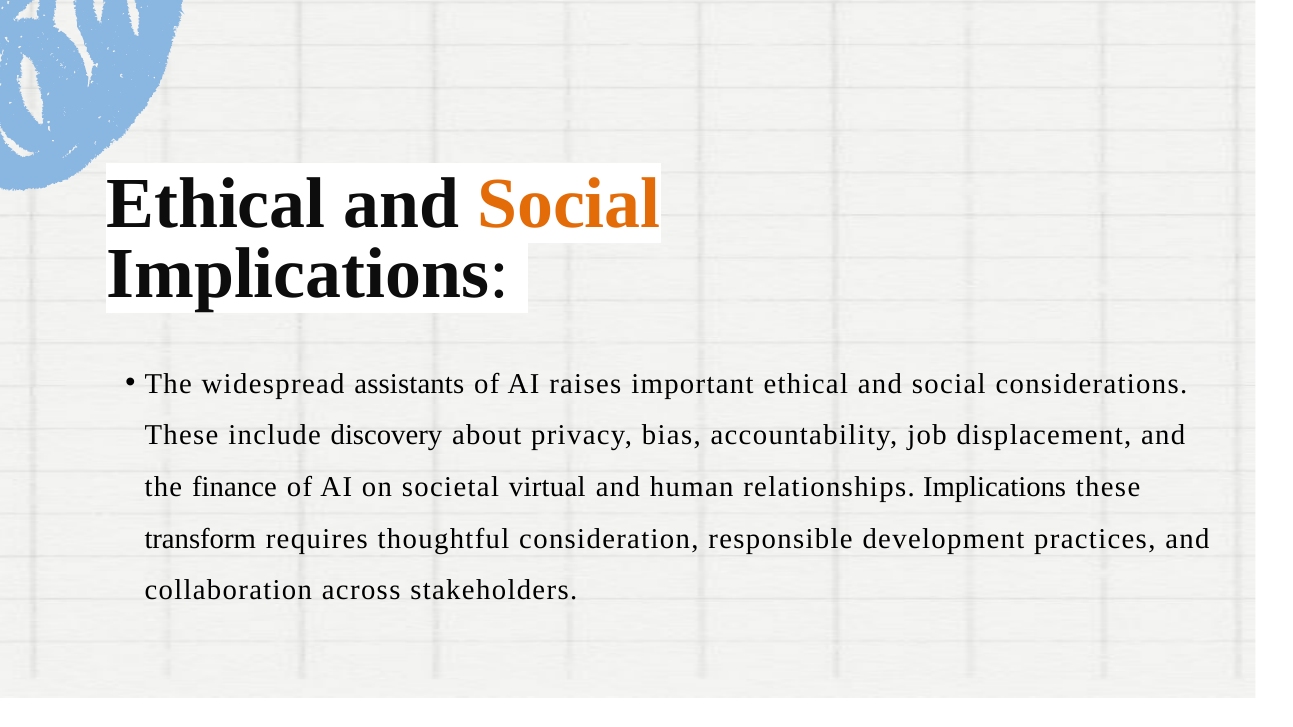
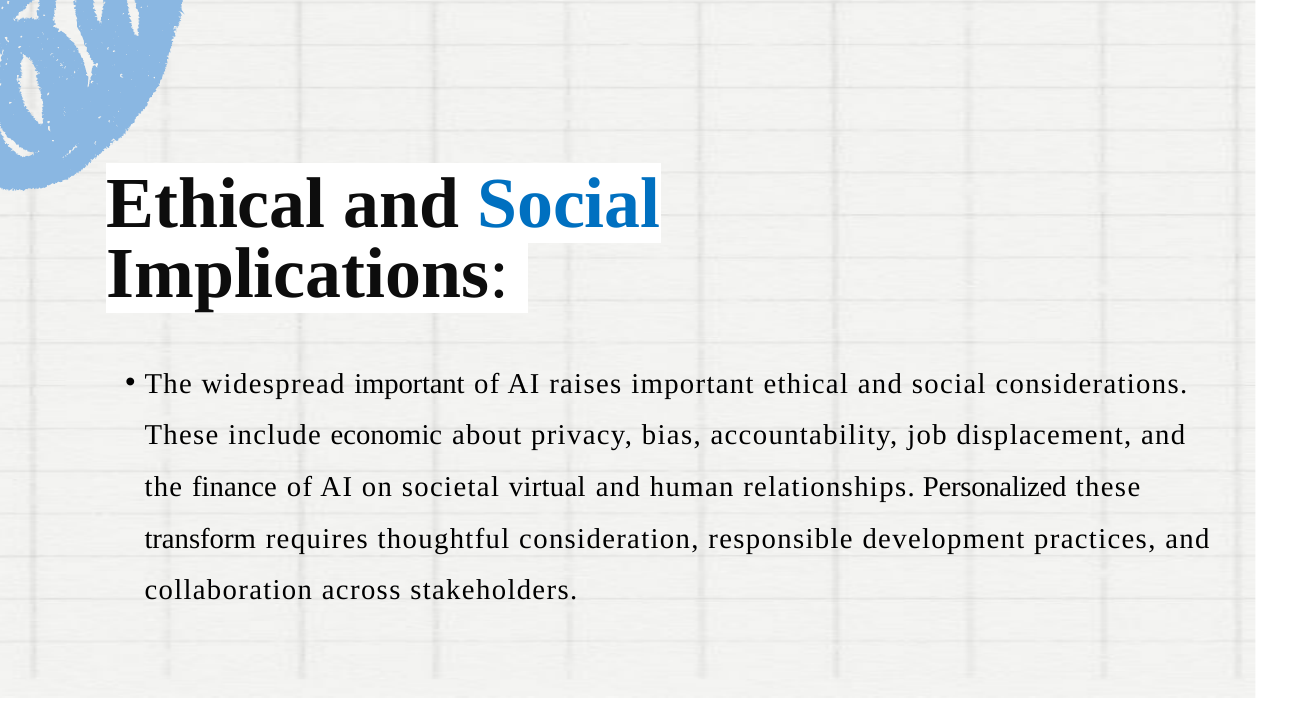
Social at (569, 204) colour: orange -> blue
widespread assistants: assistants -> important
discovery: discovery -> economic
relationships Implications: Implications -> Personalized
